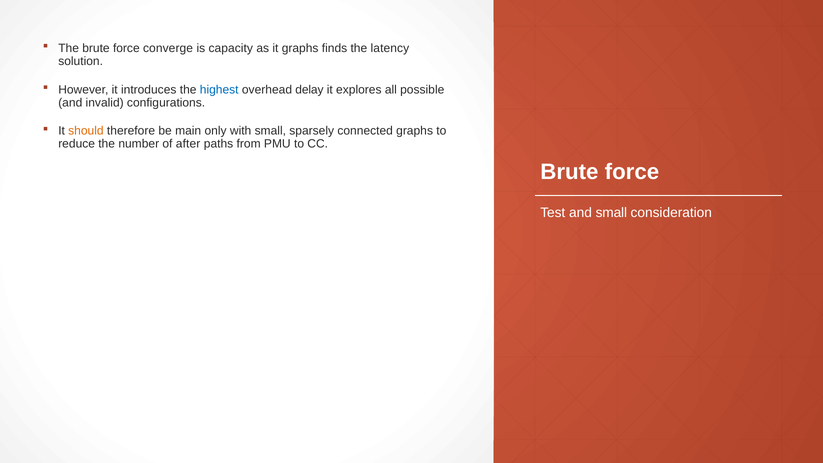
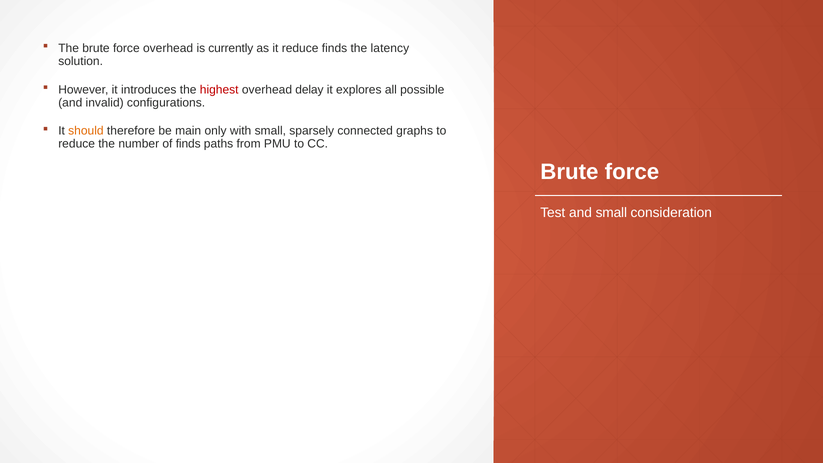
force converge: converge -> overhead
capacity: capacity -> currently
it graphs: graphs -> reduce
highest colour: blue -> red
of after: after -> finds
